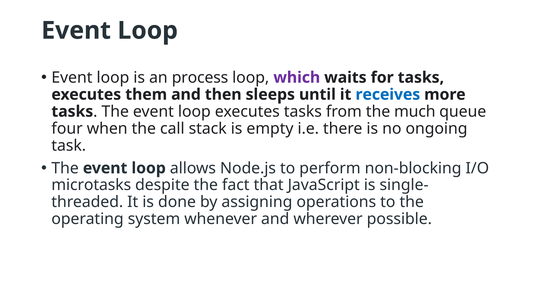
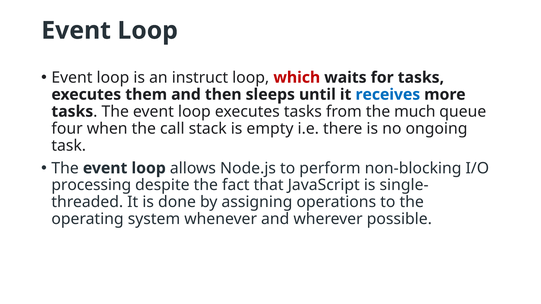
process: process -> instruct
which colour: purple -> red
microtasks: microtasks -> processing
